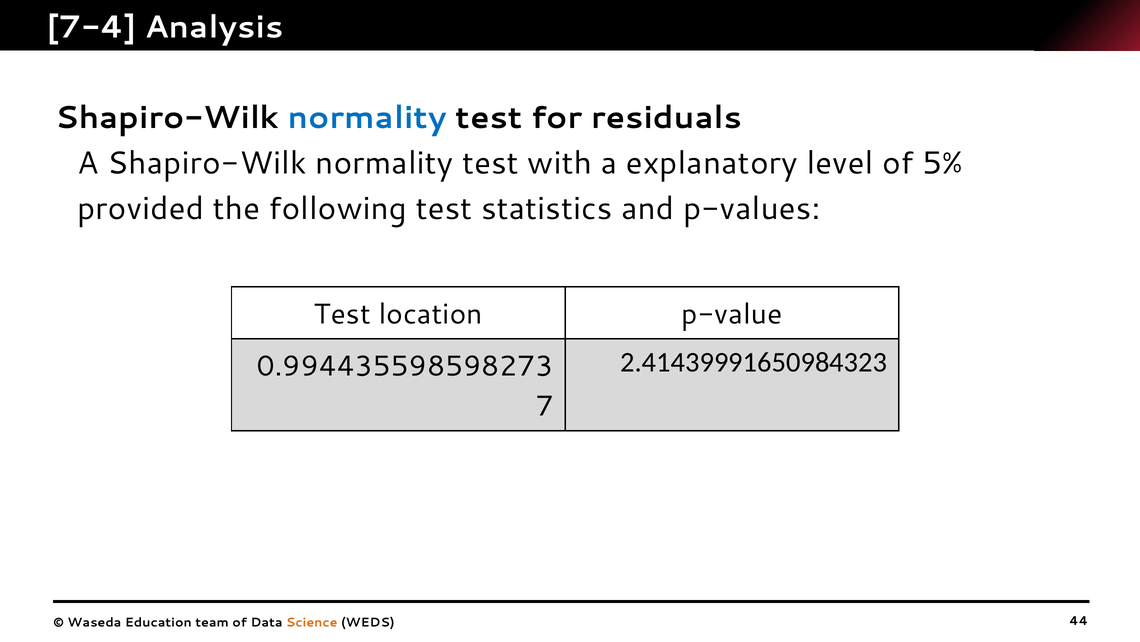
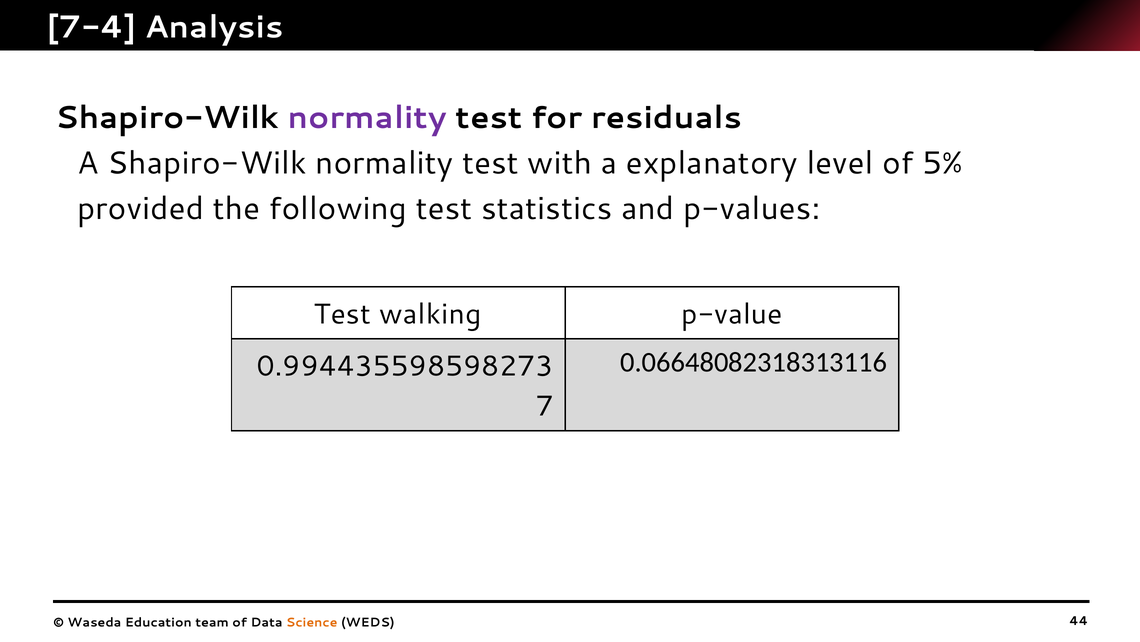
normality at (367, 117) colour: blue -> purple
location: location -> walking
2.41439991650984323: 2.41439991650984323 -> 0.06648082318313116
